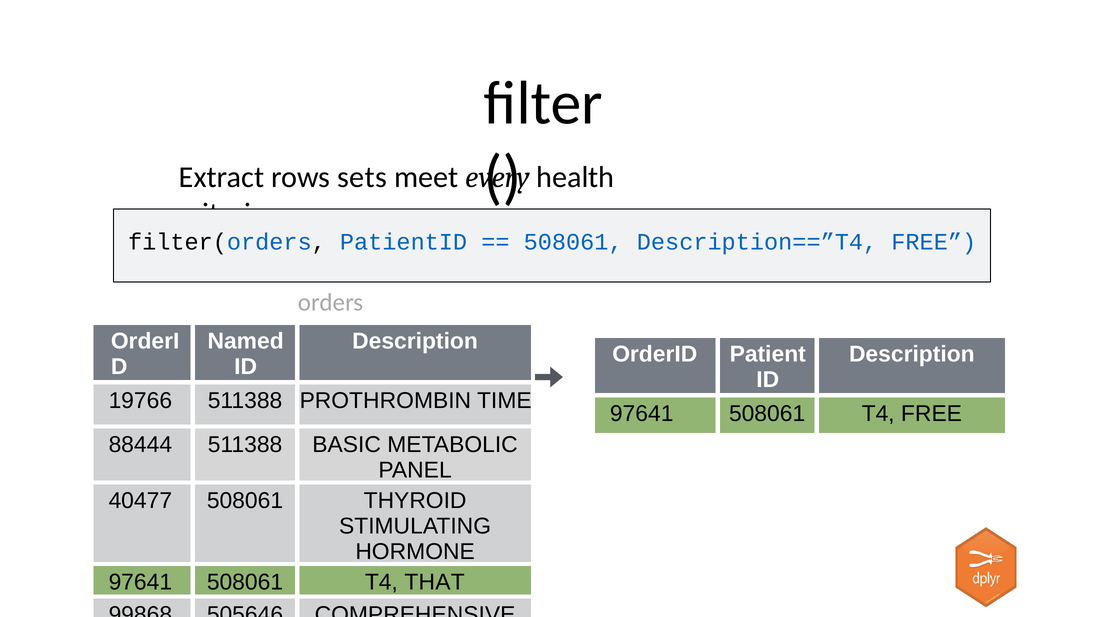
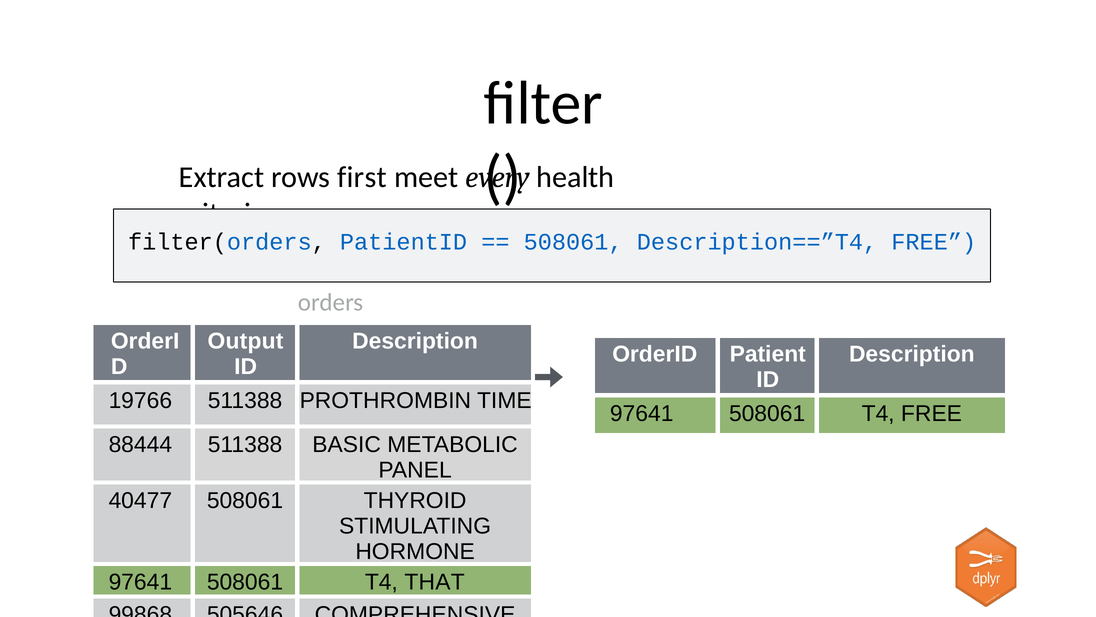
sets: sets -> first
Named: Named -> Output
